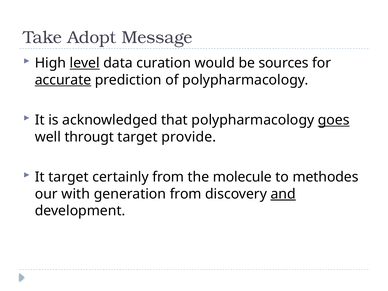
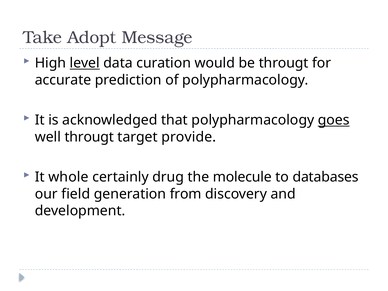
be sources: sources -> througt
accurate underline: present -> none
It target: target -> whole
certainly from: from -> drug
methodes: methodes -> databases
with: with -> field
and underline: present -> none
